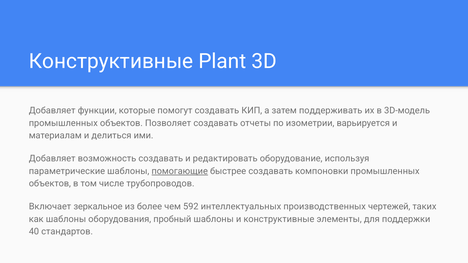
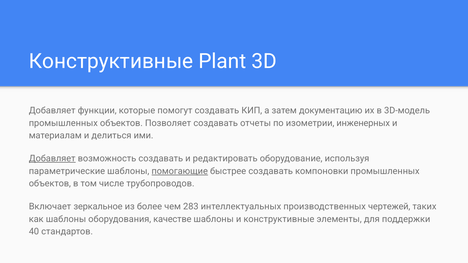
поддерживать: поддерживать -> документацию
варьируется: варьируется -> инженерных
Добавляет at (52, 159) underline: none -> present
592: 592 -> 283
пробный: пробный -> качестве
